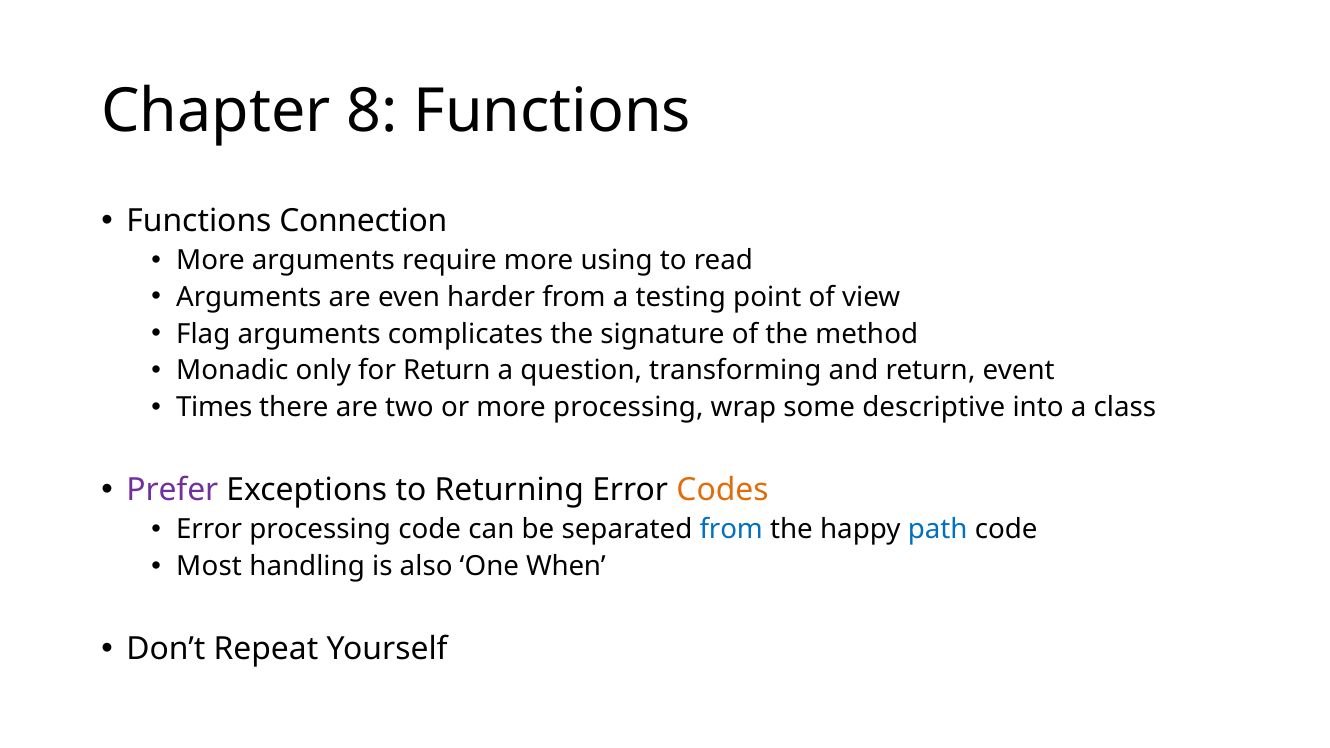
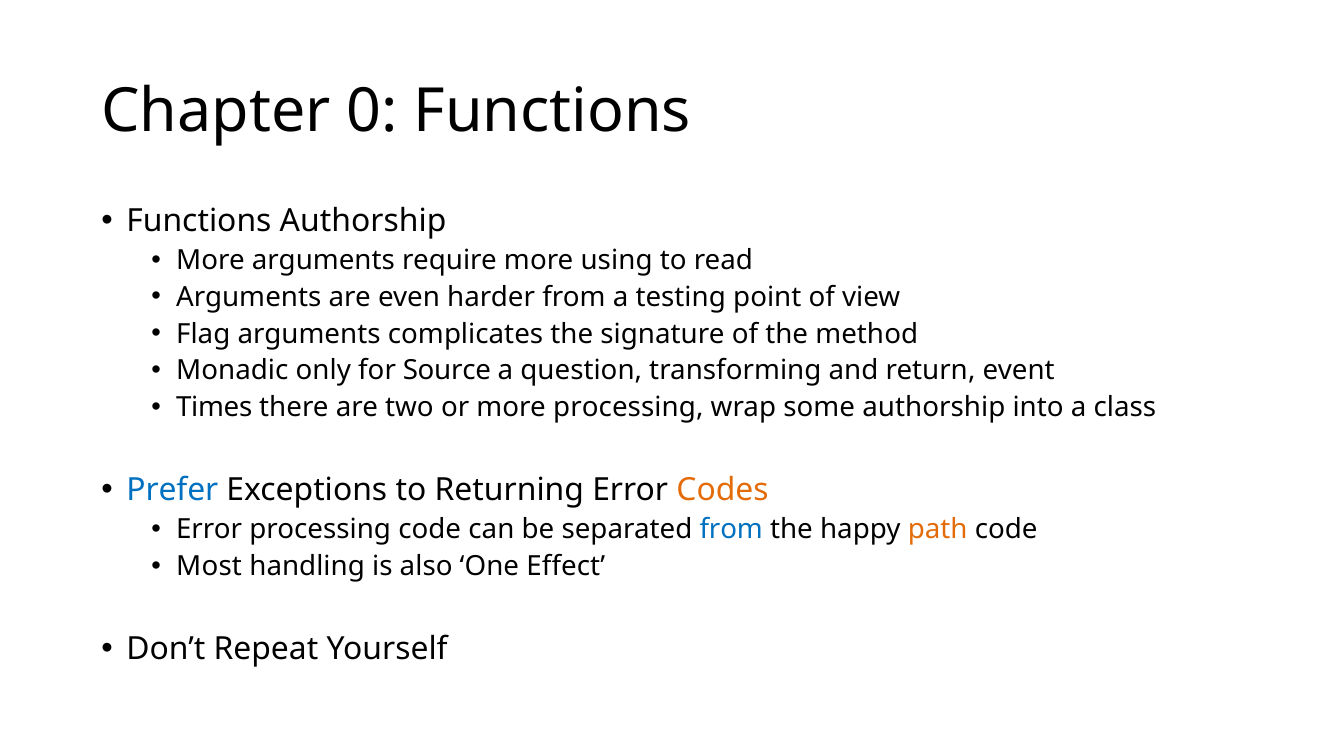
8: 8 -> 0
Functions Connection: Connection -> Authorship
for Return: Return -> Source
some descriptive: descriptive -> authorship
Prefer colour: purple -> blue
path colour: blue -> orange
When: When -> Effect
